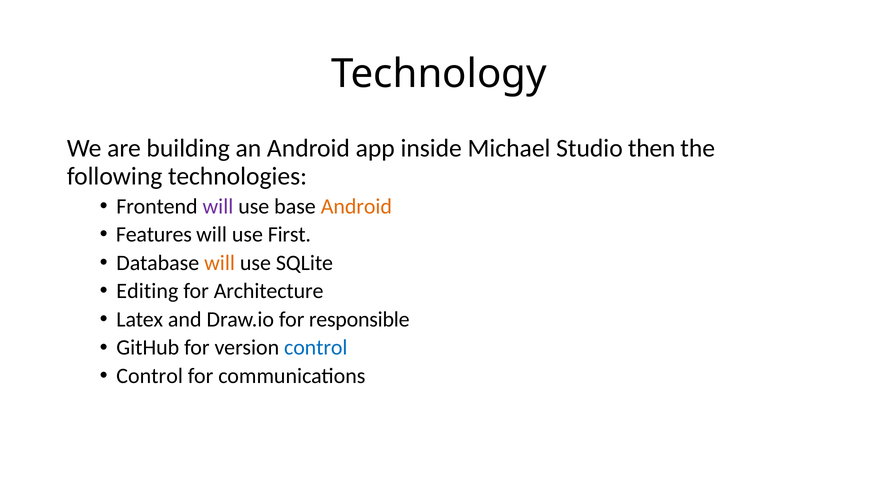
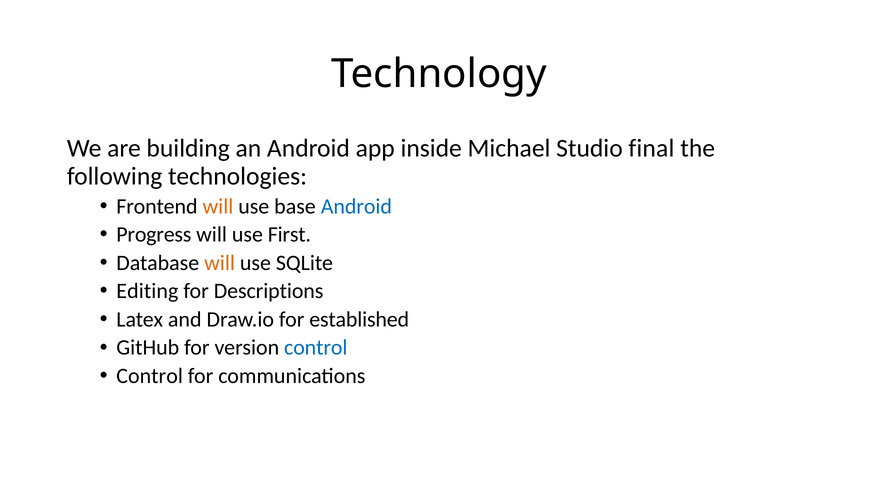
then: then -> final
will at (218, 206) colour: purple -> orange
Android at (356, 206) colour: orange -> blue
Features: Features -> Progress
Architecture: Architecture -> Descriptions
responsible: responsible -> established
